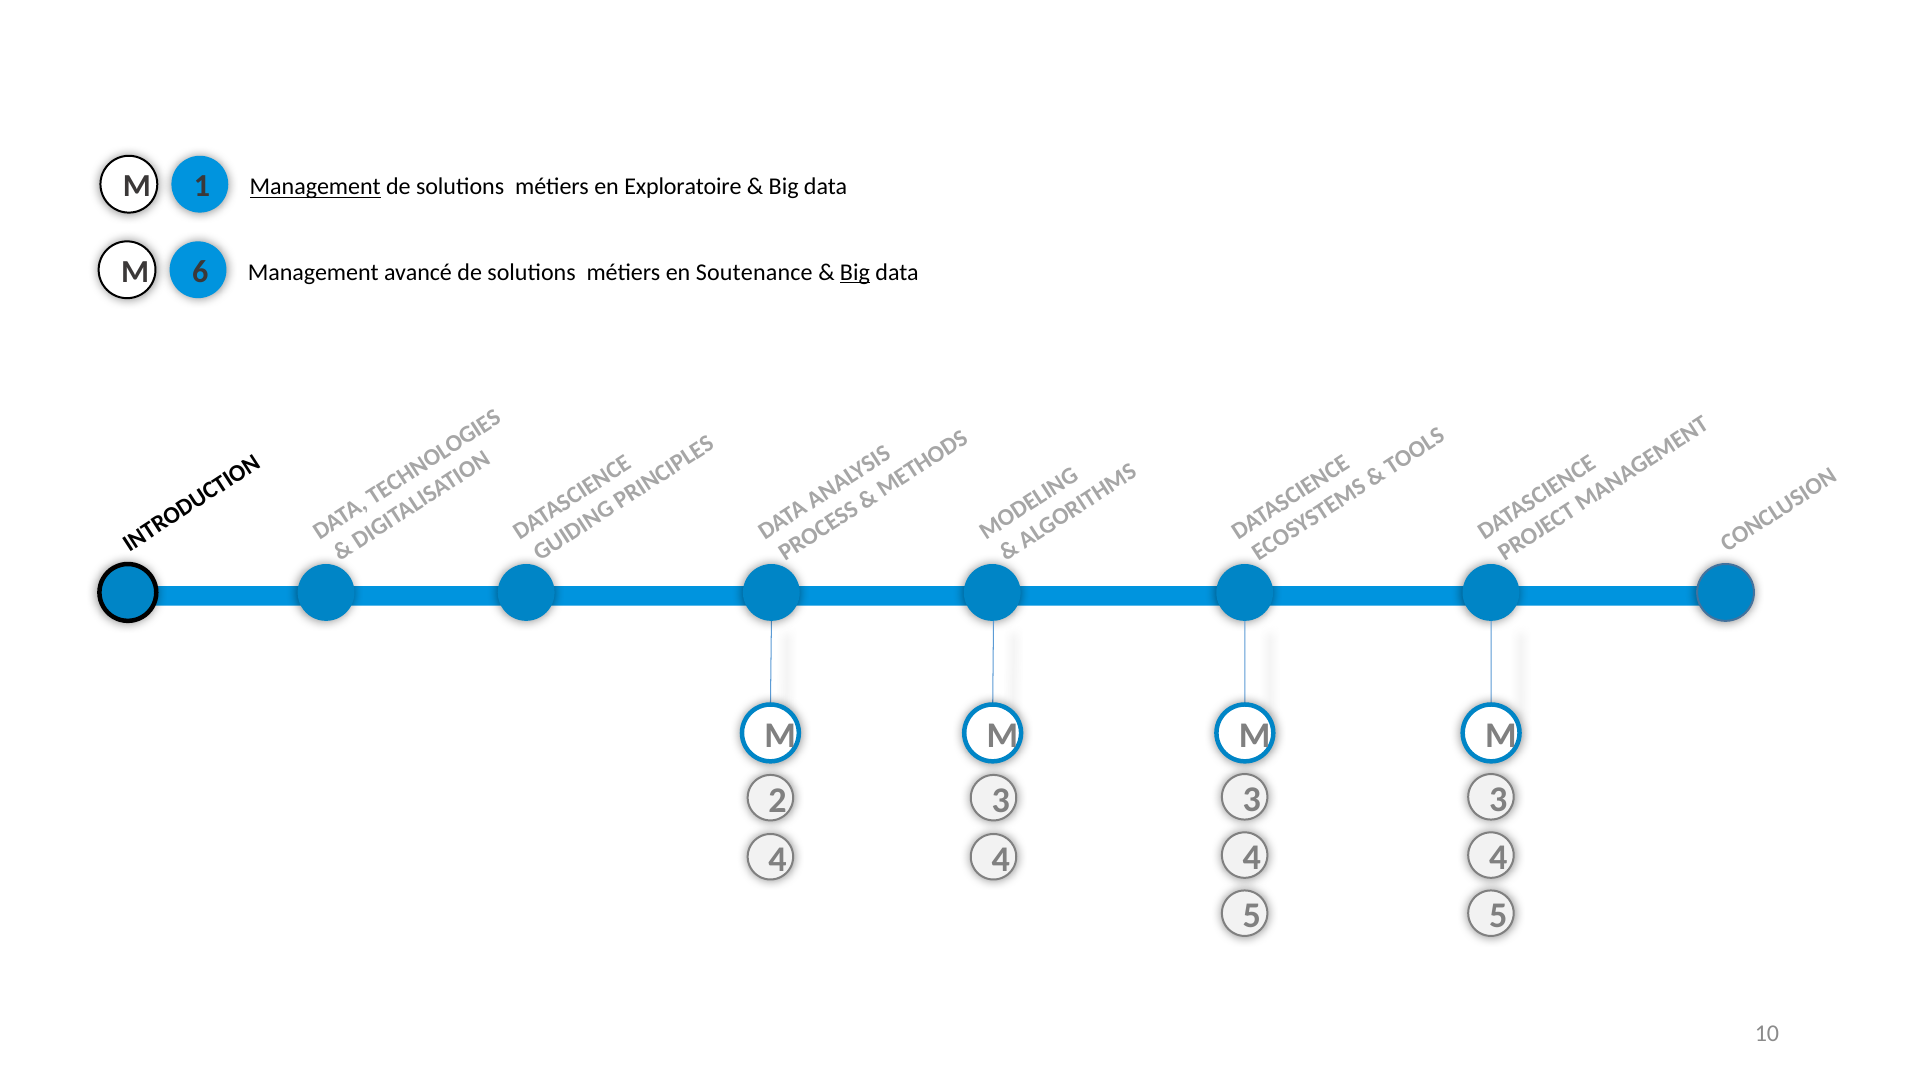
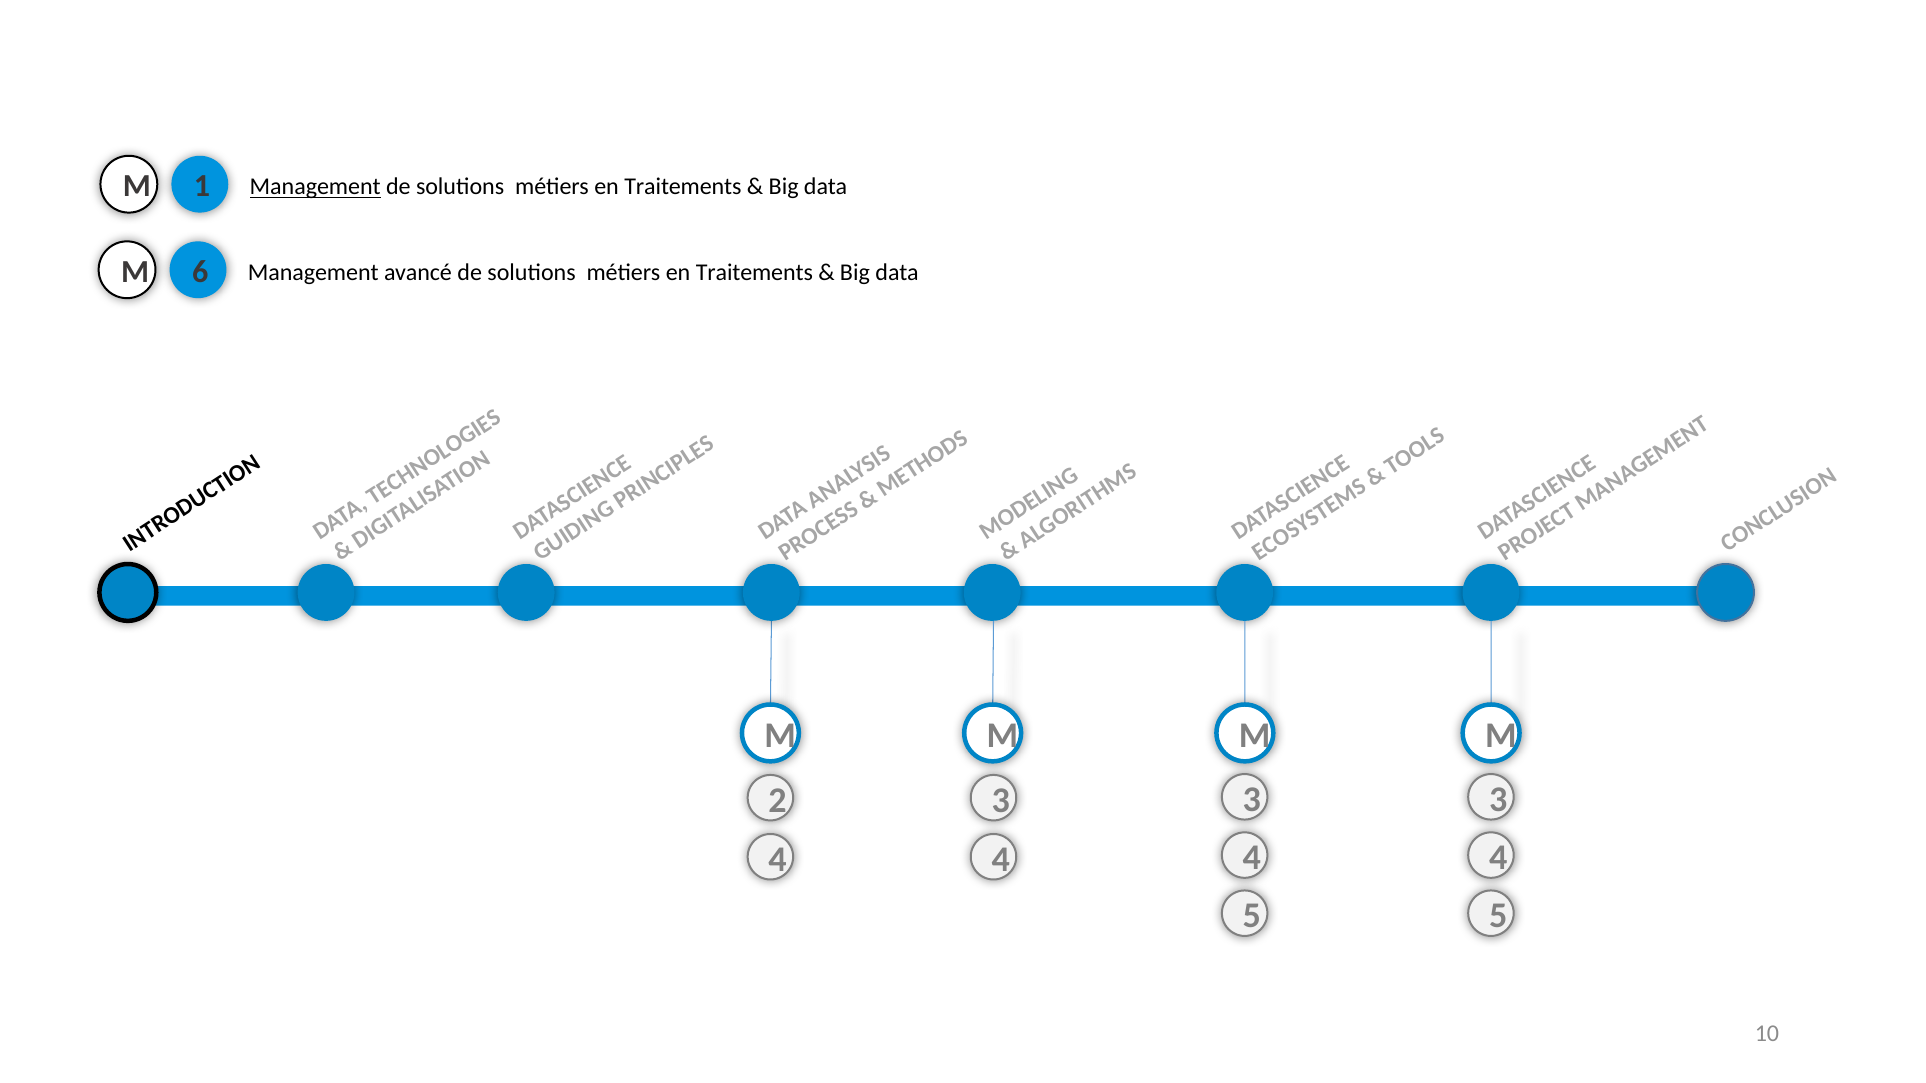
Exploratoire at (683, 187): Exploratoire -> Traitements
Soutenance at (754, 272): Soutenance -> Traitements
Big at (855, 272) underline: present -> none
